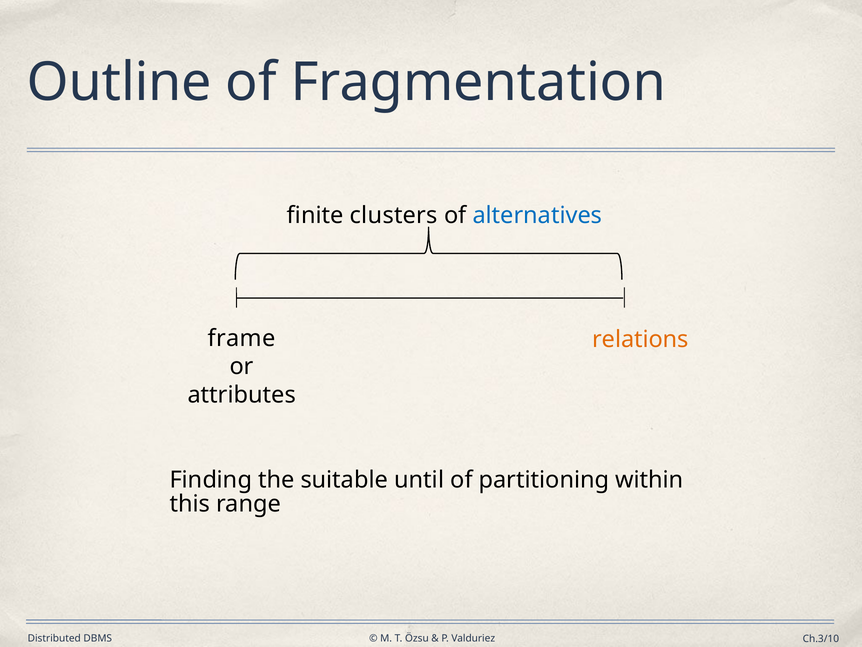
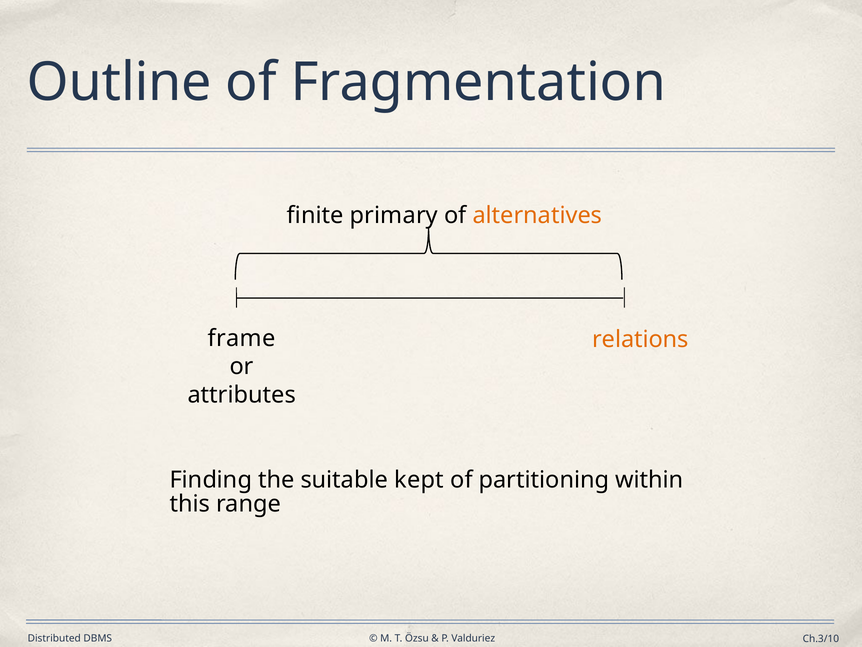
clusters: clusters -> primary
alternatives colour: blue -> orange
until: until -> kept
